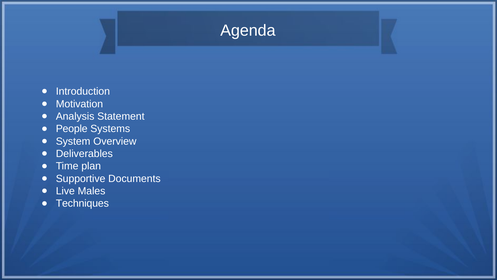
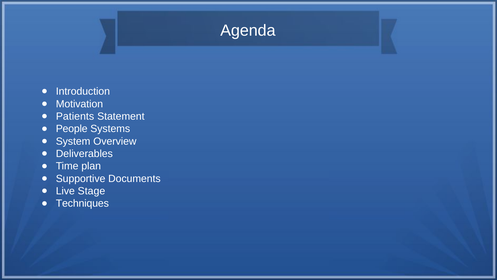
Analysis: Analysis -> Patients
Males: Males -> Stage
